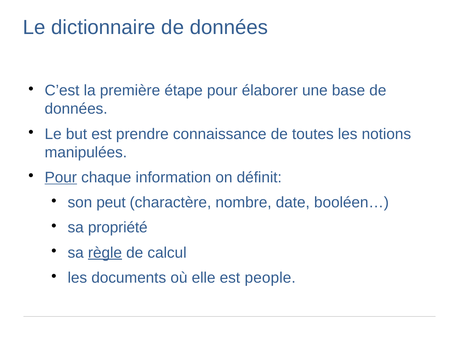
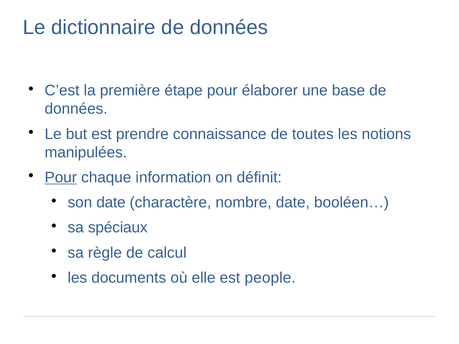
son peut: peut -> date
propriété: propriété -> spéciaux
règle underline: present -> none
